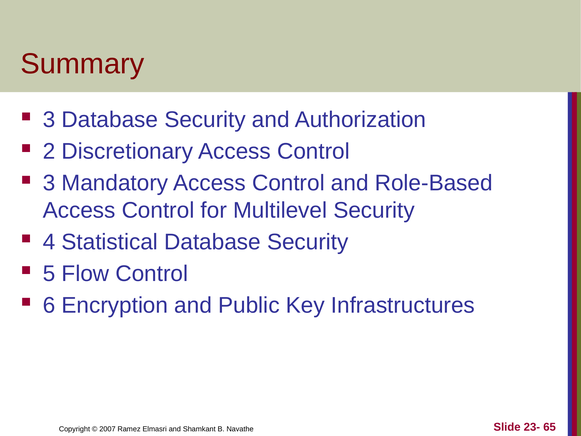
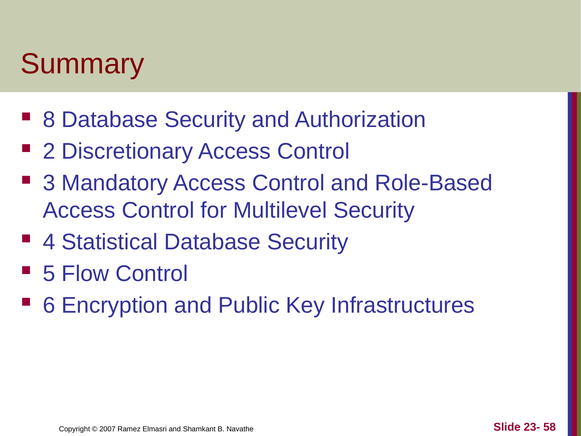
3 at (49, 120): 3 -> 8
65: 65 -> 58
